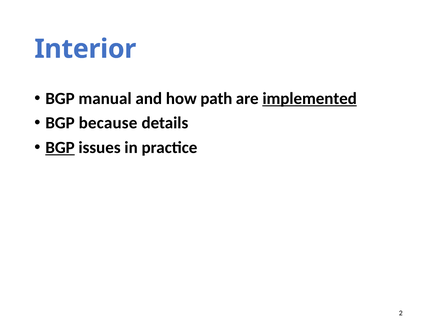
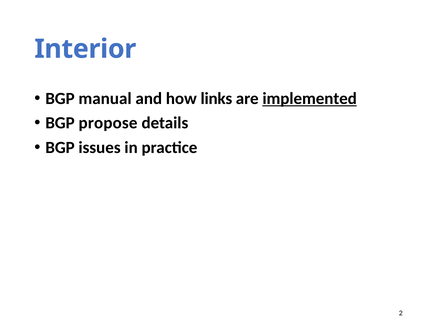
path: path -> links
because: because -> propose
BGP at (60, 147) underline: present -> none
